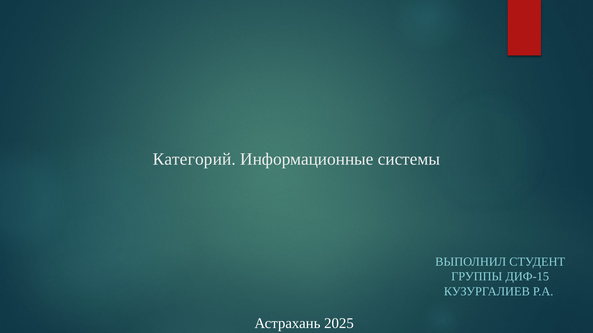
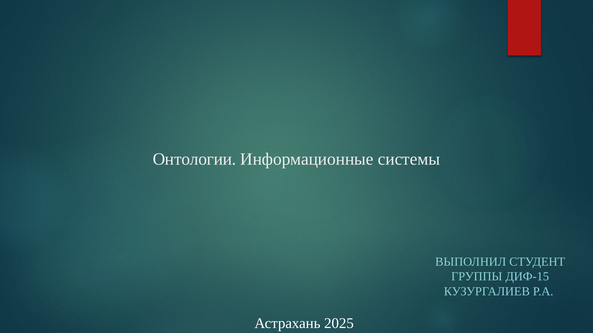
Категорий: Категорий -> Онтологии
